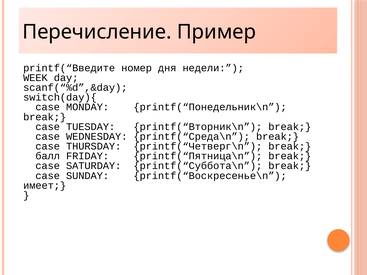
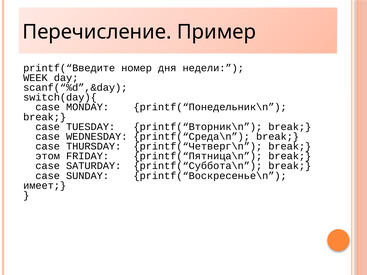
балл: балл -> этом
